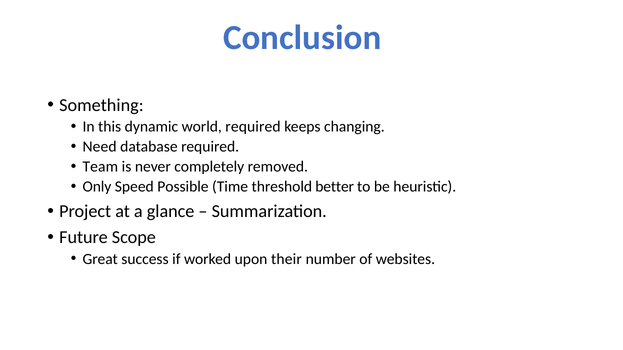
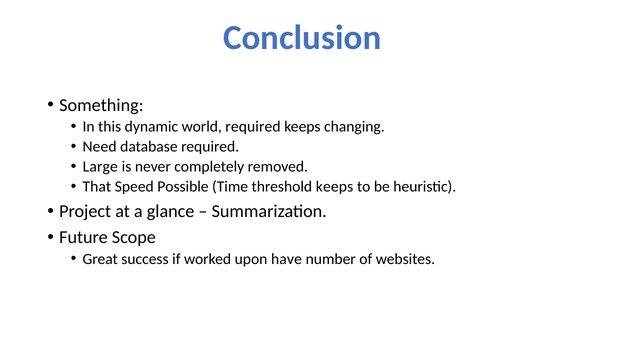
Team: Team -> Large
Only: Only -> That
threshold better: better -> keeps
their: their -> have
